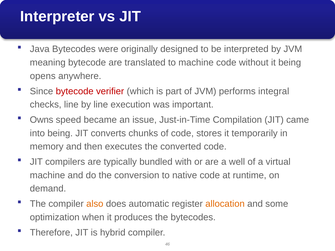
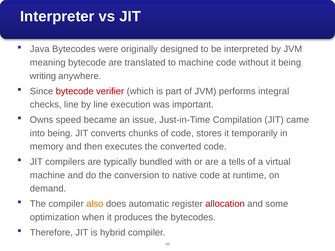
opens: opens -> writing
well: well -> tells
allocation colour: orange -> red
